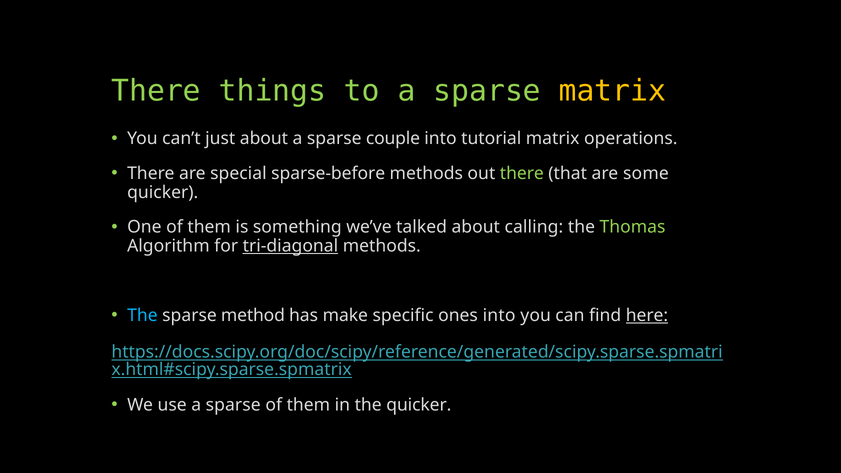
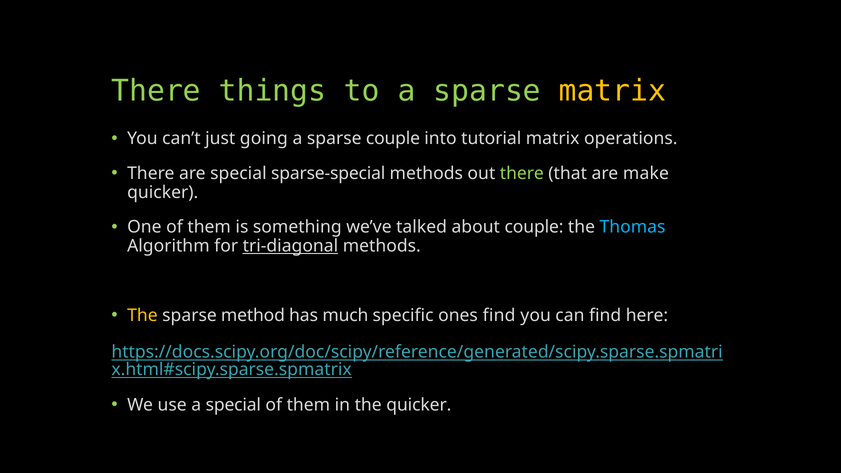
just about: about -> going
sparse-before: sparse-before -> sparse-special
some: some -> make
about calling: calling -> couple
Thomas colour: light green -> light blue
The at (142, 315) colour: light blue -> yellow
make: make -> much
ones into: into -> find
here underline: present -> none
use a sparse: sparse -> special
